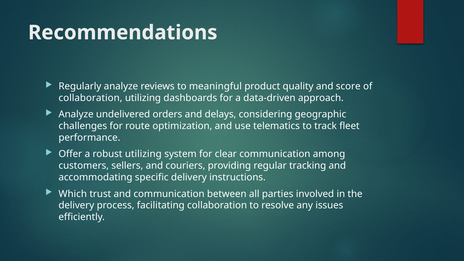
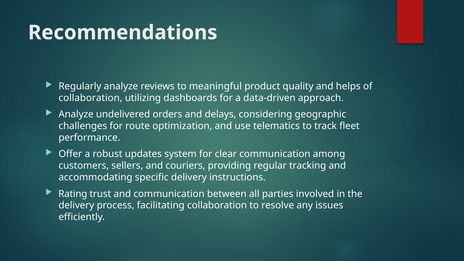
score: score -> helps
robust utilizing: utilizing -> updates
Which: Which -> Rating
